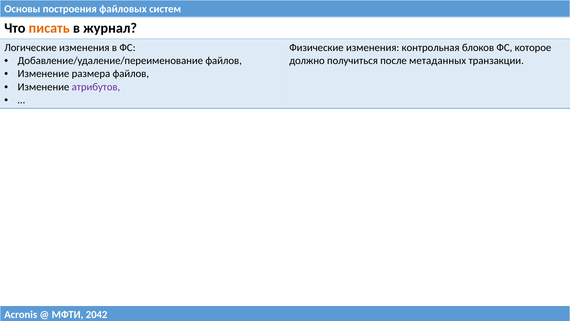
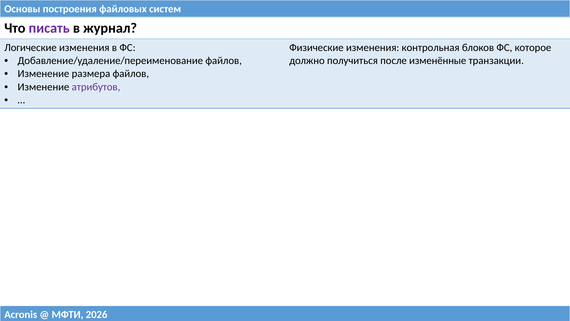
писать colour: orange -> purple
метаданных: метаданных -> изменённые
2042: 2042 -> 2026
